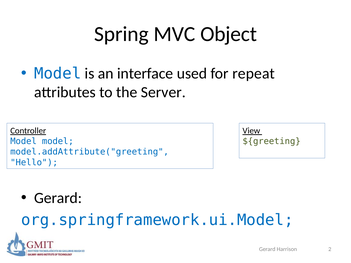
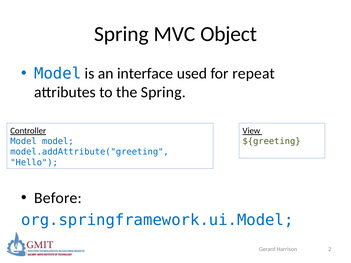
the Server: Server -> Spring
Gerard at (58, 198): Gerard -> Before
